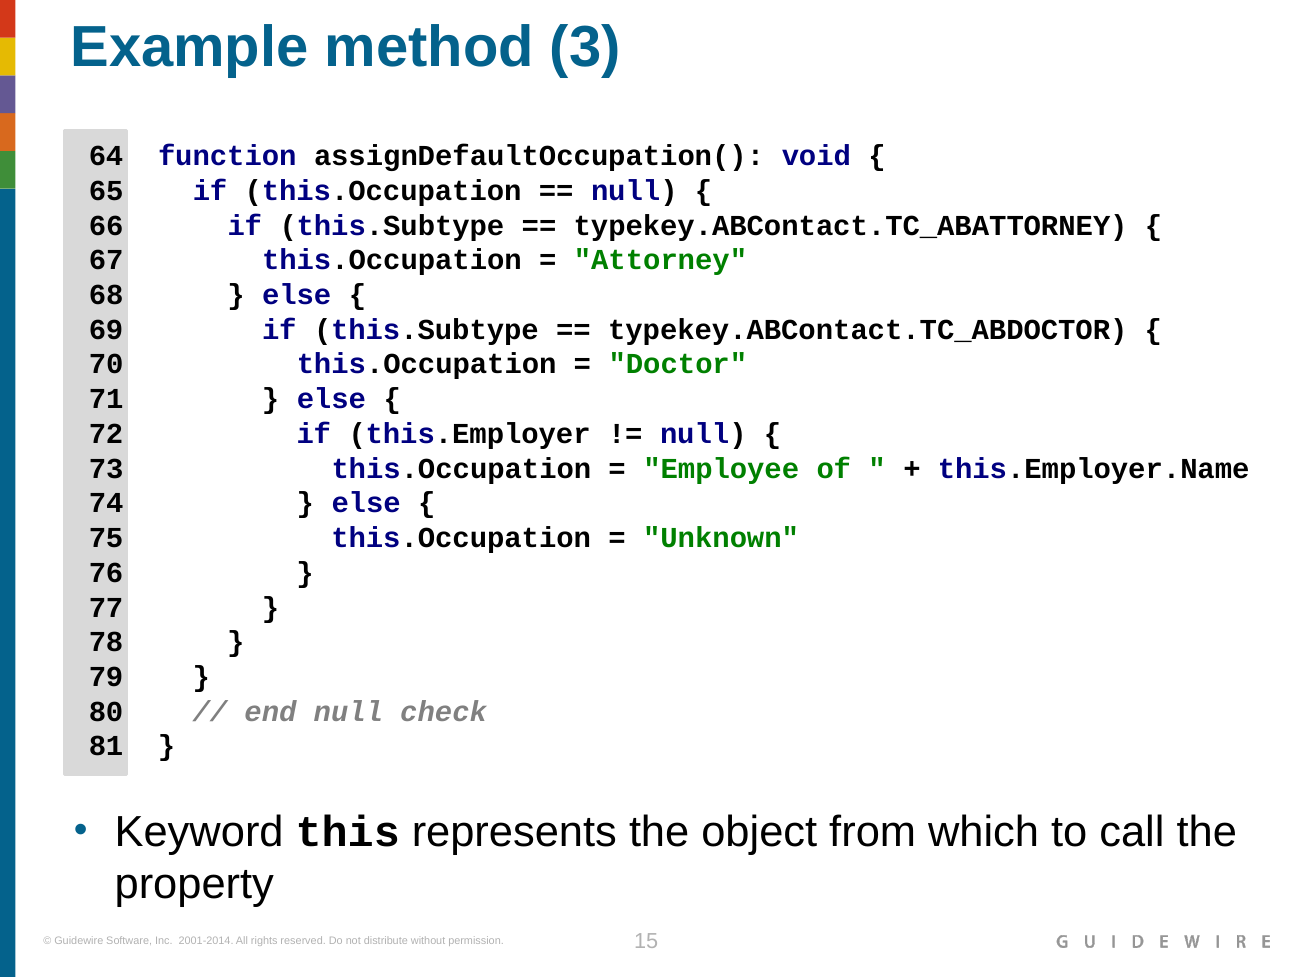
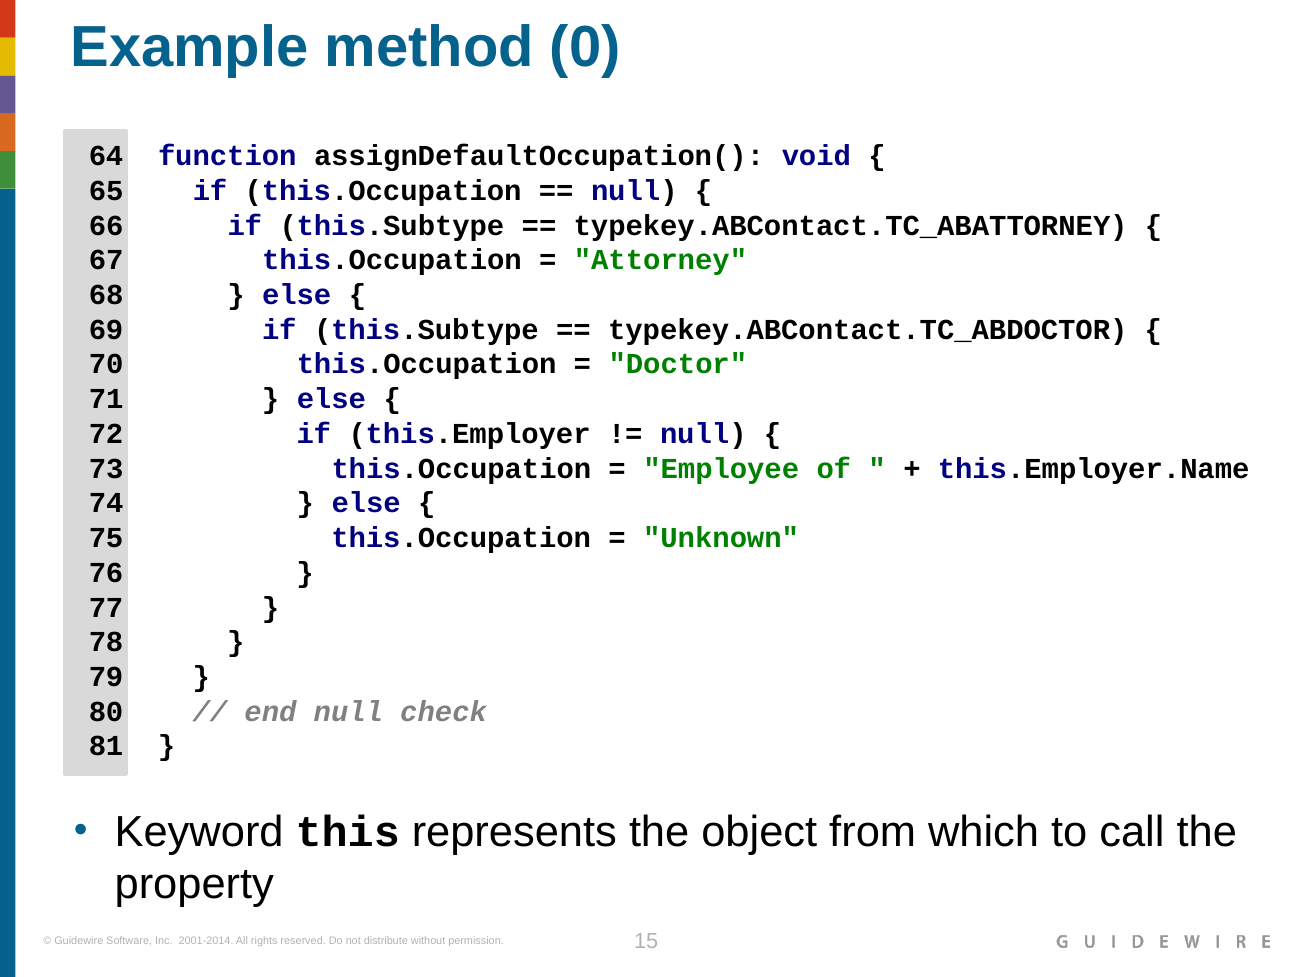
3: 3 -> 0
